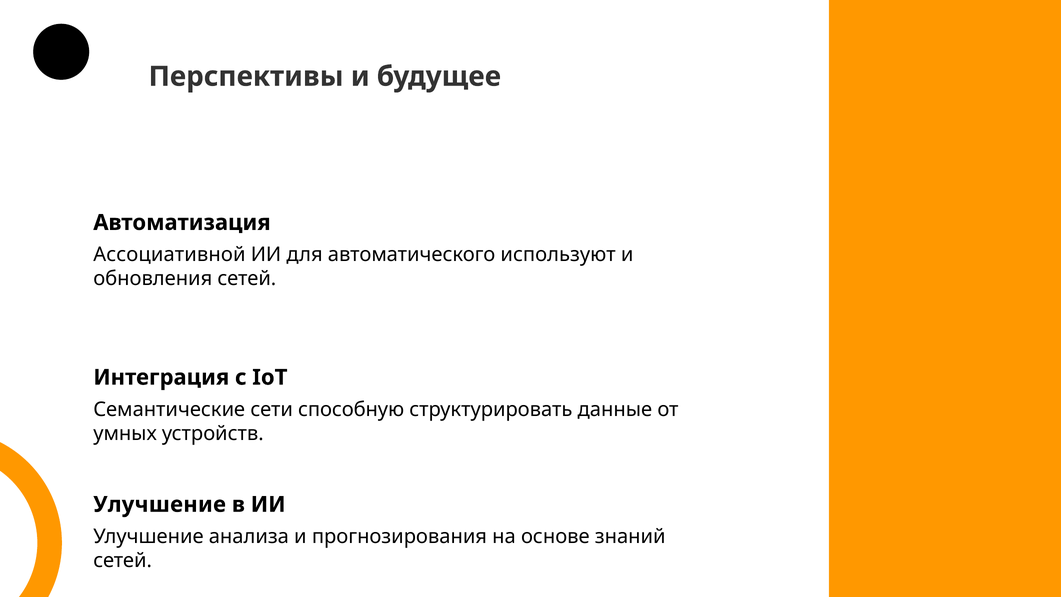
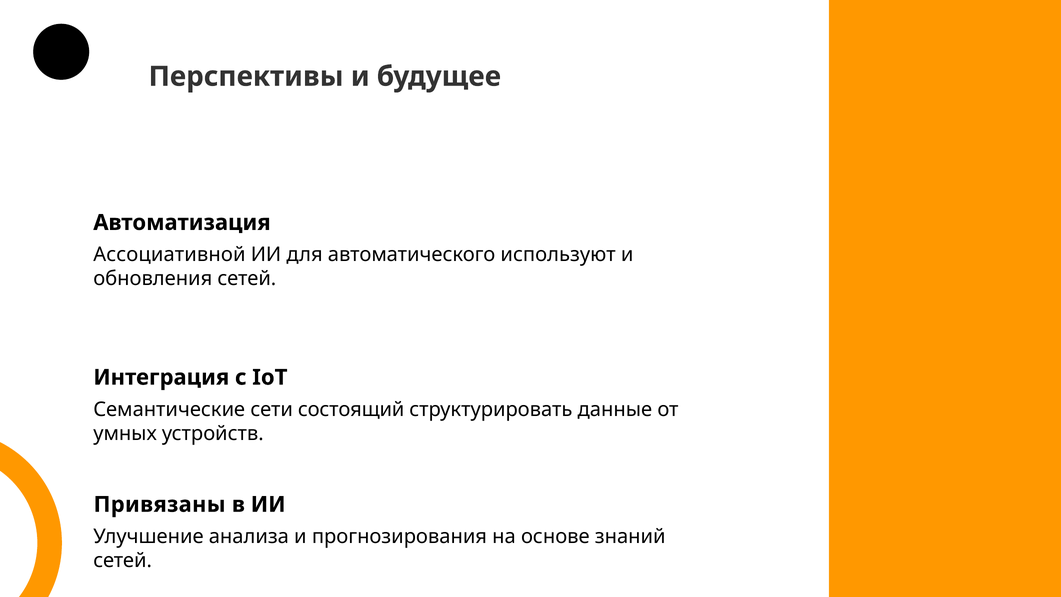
способную: способную -> состоящий
Улучшение at (160, 504): Улучшение -> Привязаны
